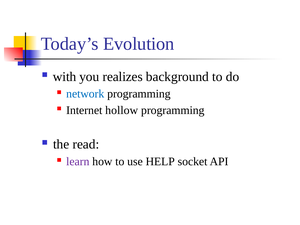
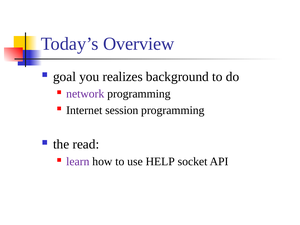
Evolution: Evolution -> Overview
with: with -> goal
network colour: blue -> purple
hollow: hollow -> session
